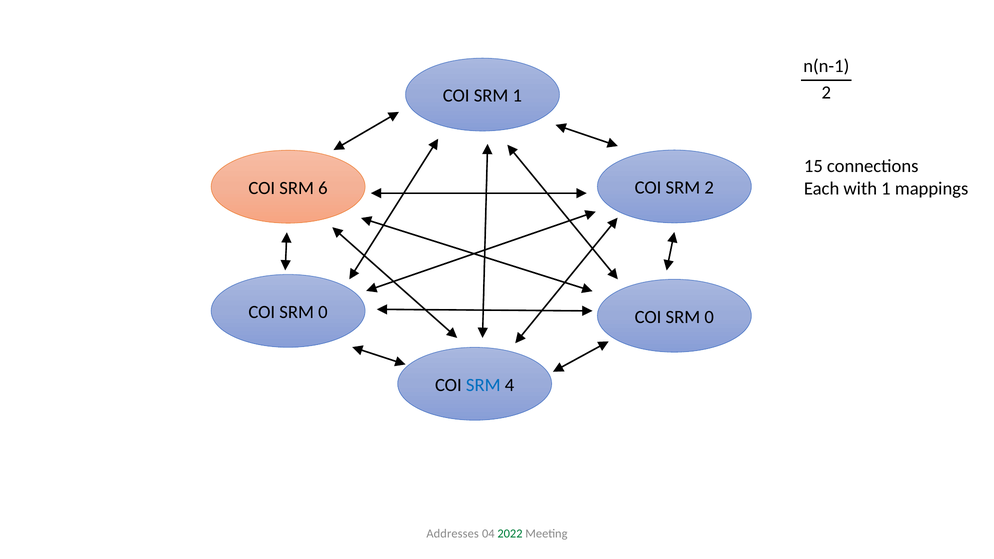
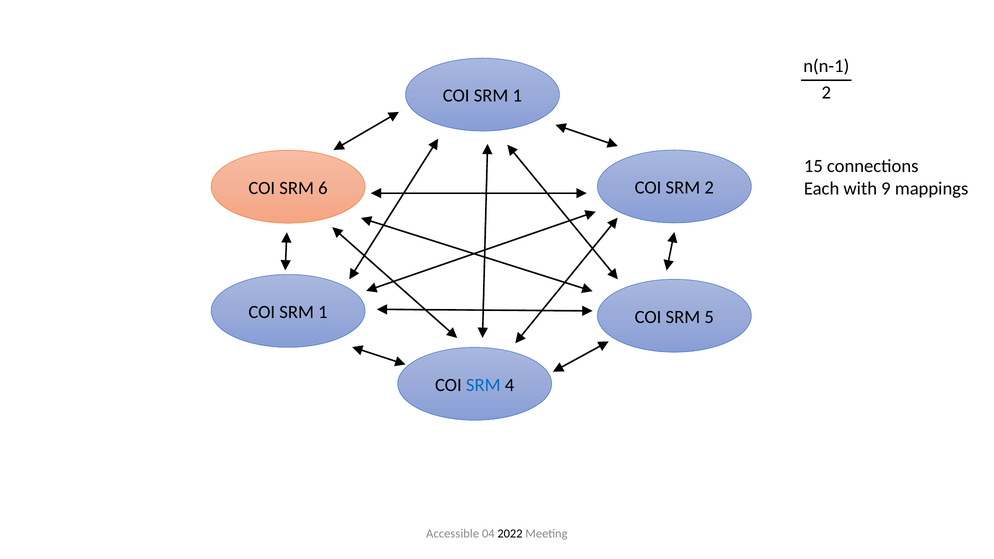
with 1: 1 -> 9
0 at (323, 312): 0 -> 1
0 at (709, 317): 0 -> 5
Addresses: Addresses -> Accessible
2022 colour: green -> black
